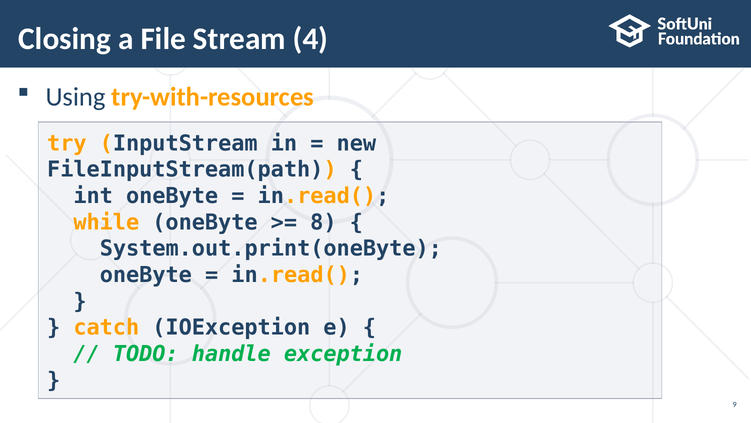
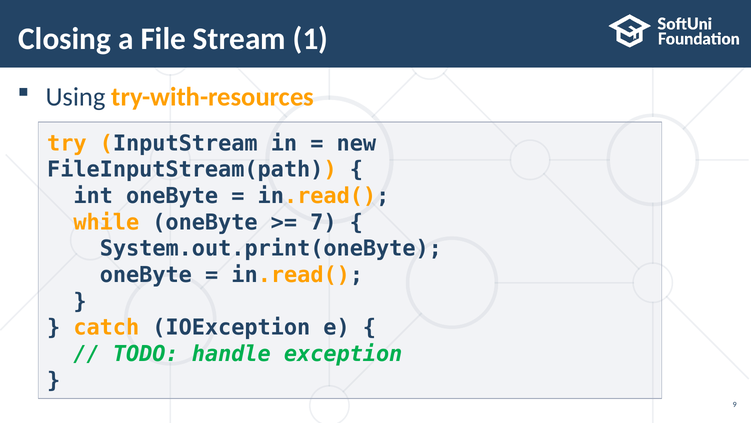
4: 4 -> 1
8: 8 -> 7
